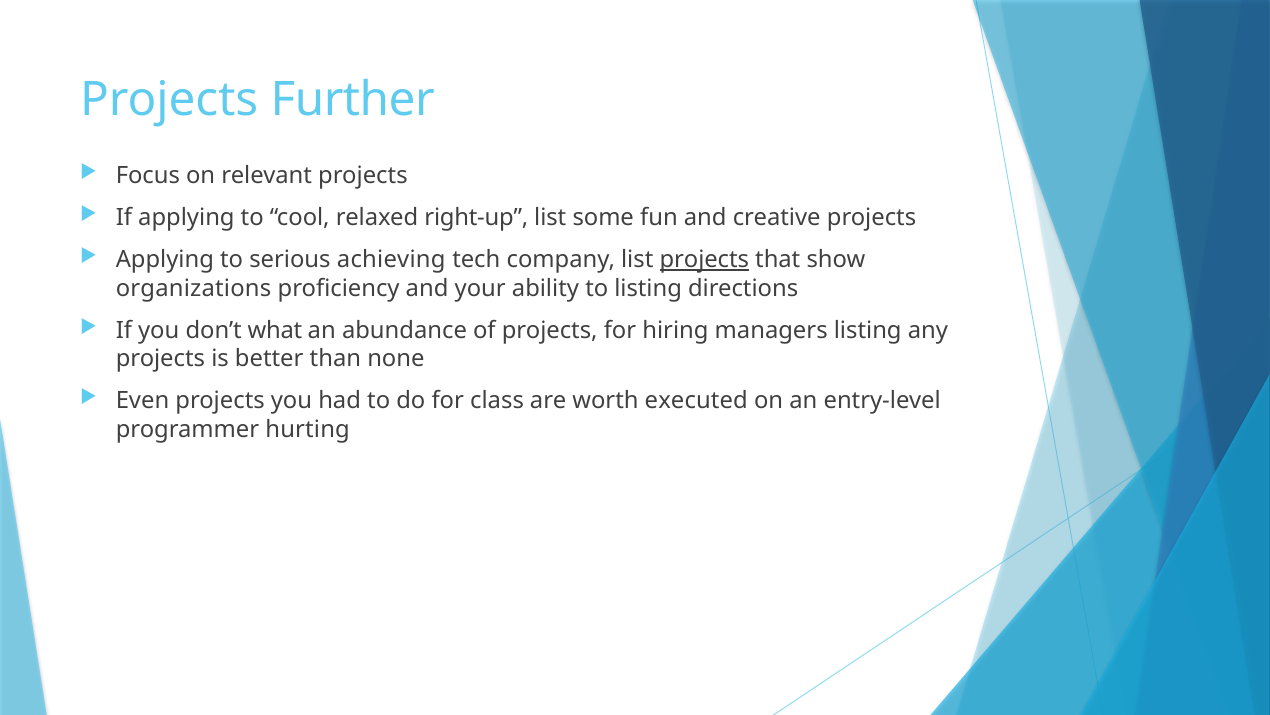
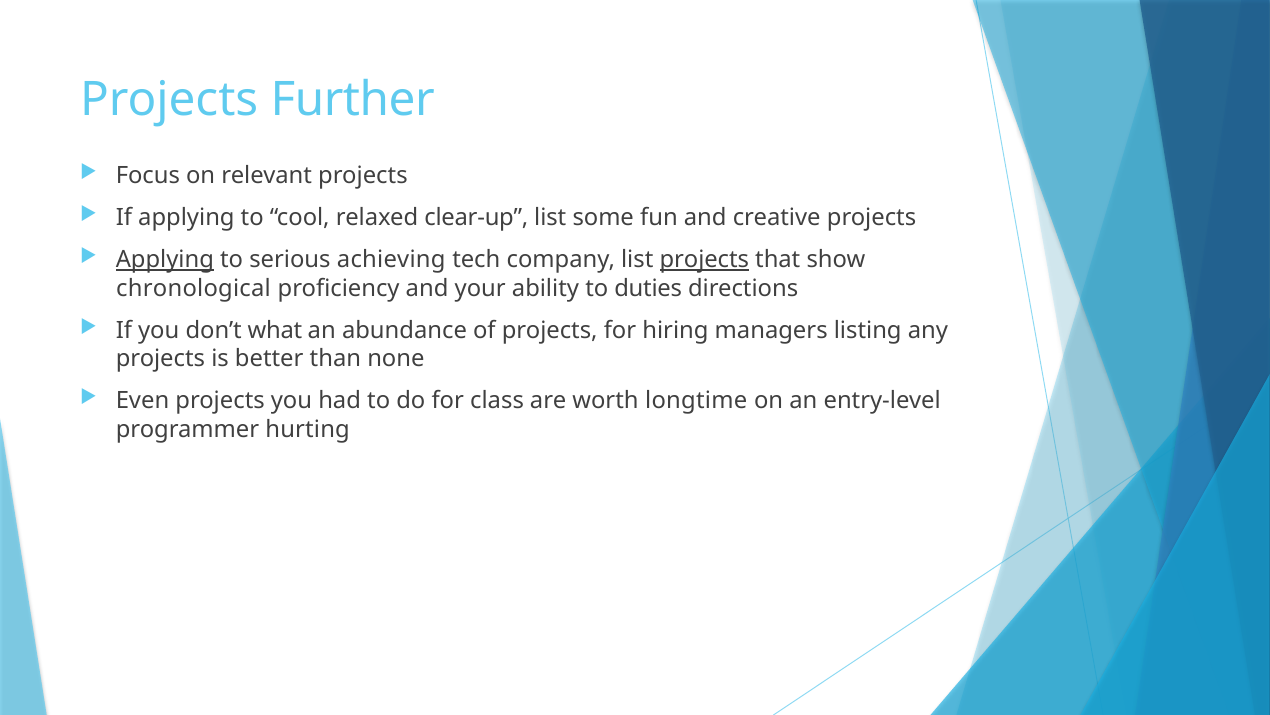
right-up: right-up -> clear-up
Applying at (165, 260) underline: none -> present
organizations: organizations -> chronological
to listing: listing -> duties
executed: executed -> longtime
